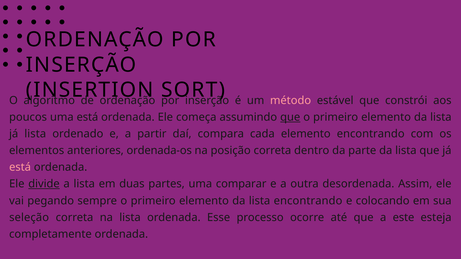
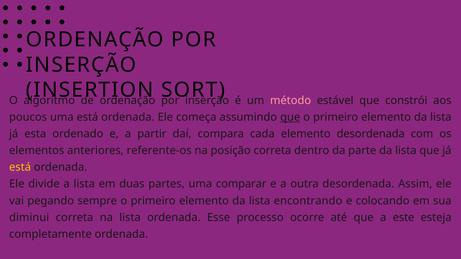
já lista: lista -> esta
elemento encontrando: encontrando -> desordenada
ordenada-os: ordenada-os -> referente-os
está at (20, 167) colour: pink -> yellow
divide underline: present -> none
seleção: seleção -> diminui
